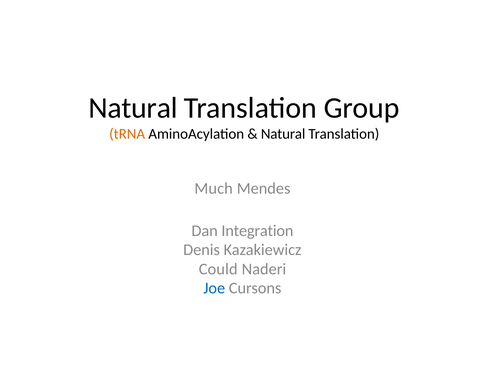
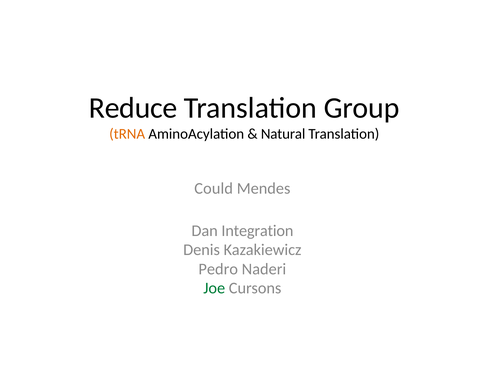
Natural at (133, 108): Natural -> Reduce
Much: Much -> Could
Could: Could -> Pedro
Joe colour: blue -> green
